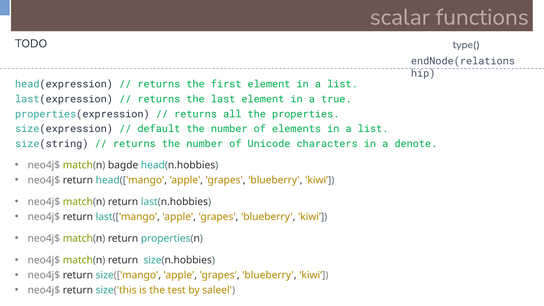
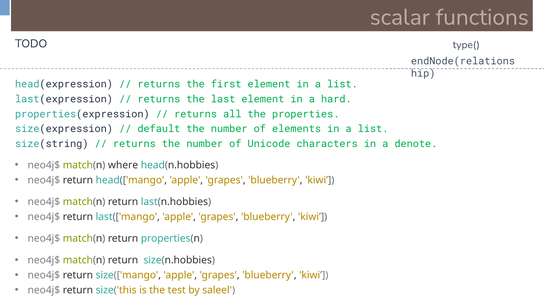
true: true -> hard
bagde: bagde -> where
